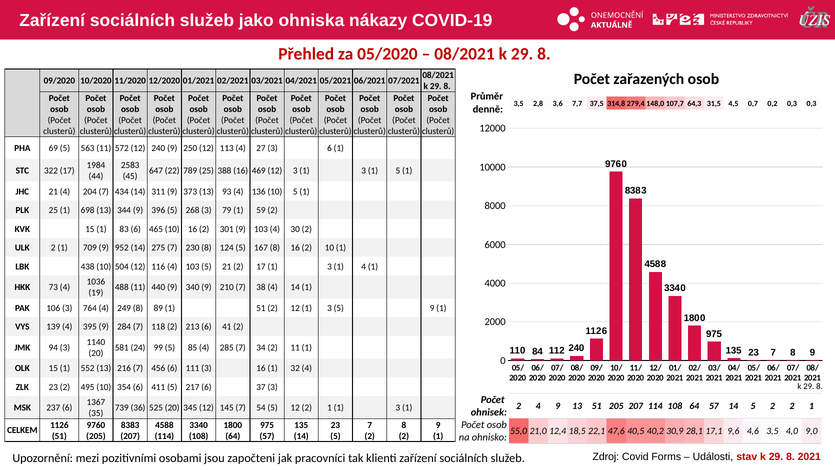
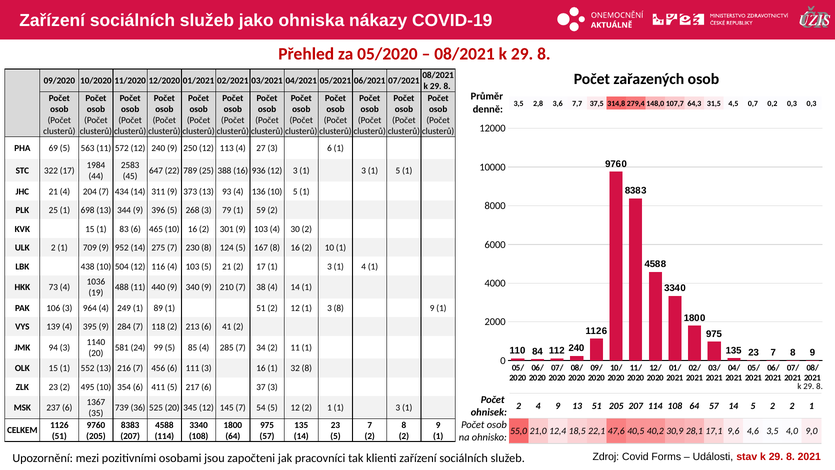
469: 469 -> 936
764: 764 -> 964
249 8: 8 -> 1
3 5: 5 -> 8
32 4: 4 -> 8
